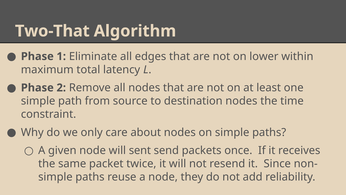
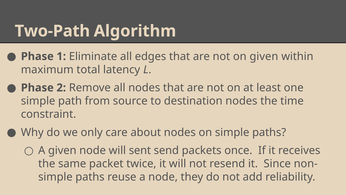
Two-That: Two-That -> Two-Path
on lower: lower -> given
